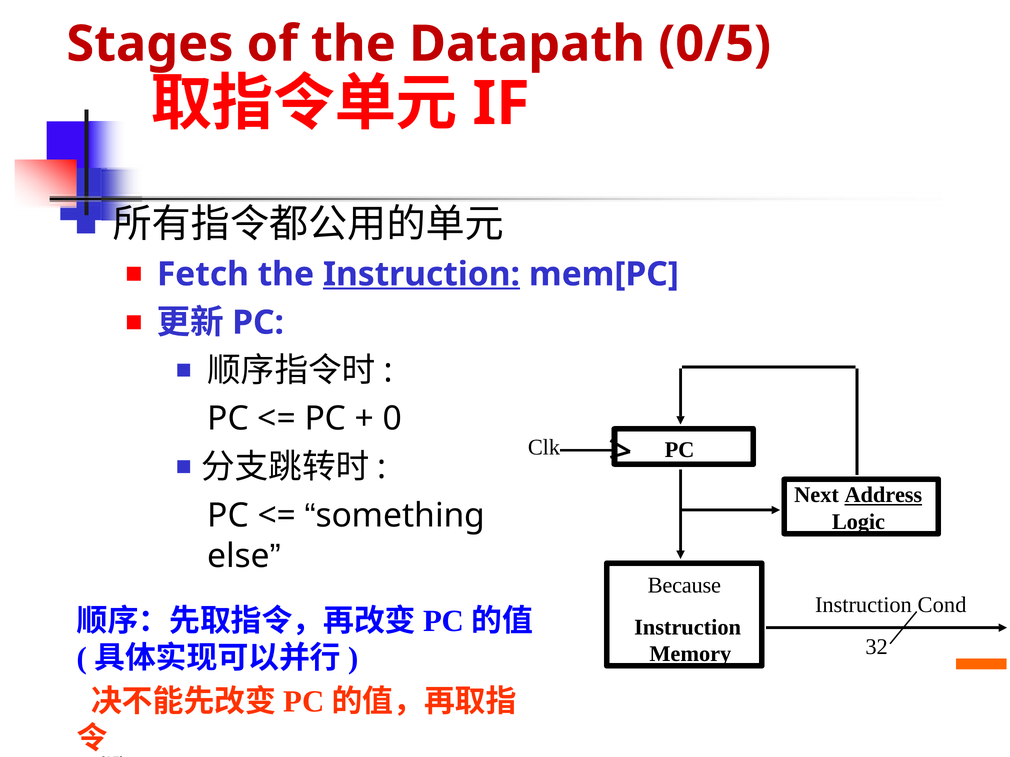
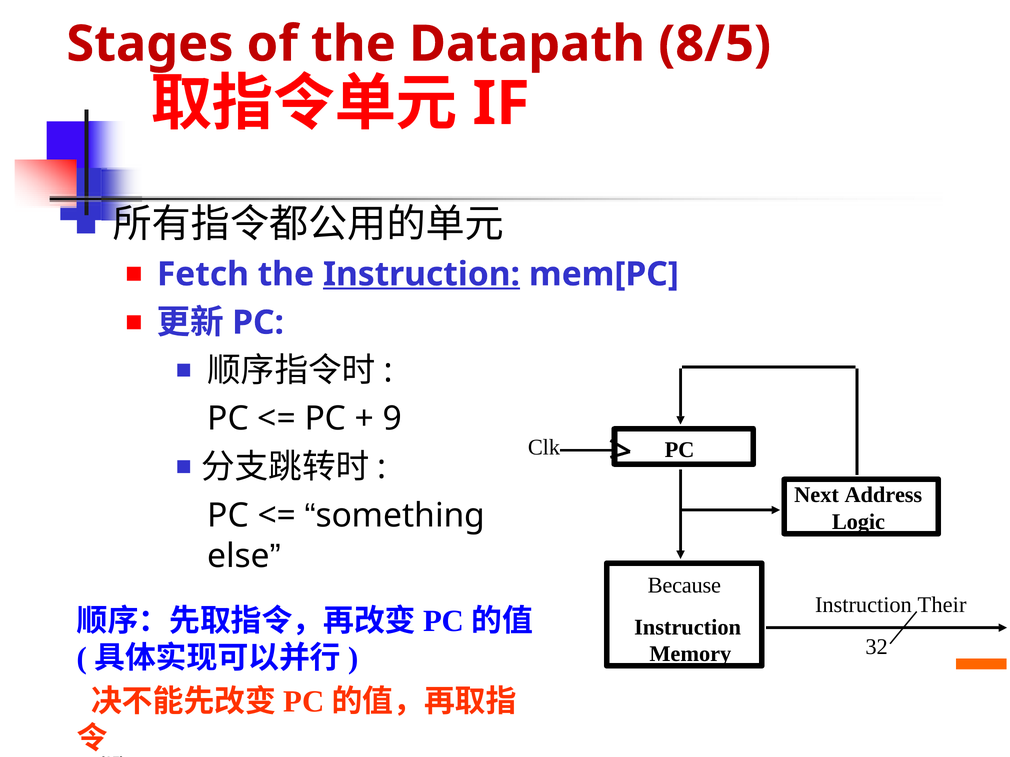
0/5: 0/5 -> 8/5
0: 0 -> 9
Address underline: present -> none
Cond: Cond -> Their
